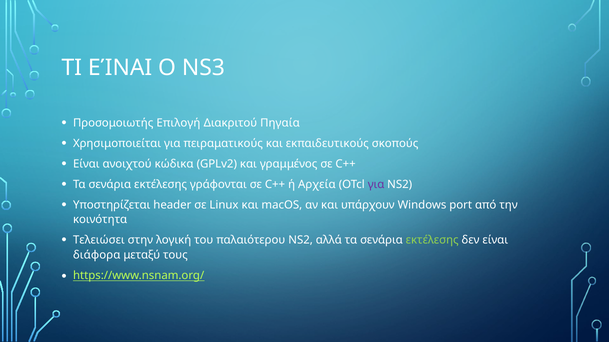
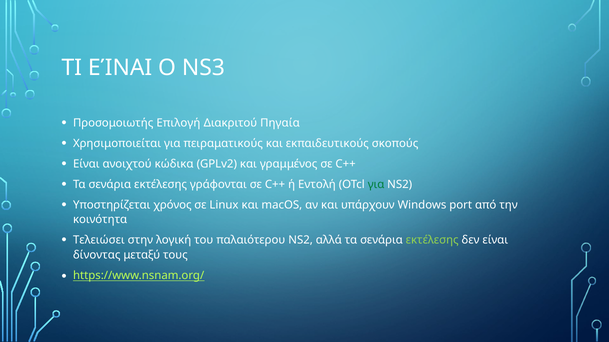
Αρχεία: Αρχεία -> Εντολή
για at (376, 185) colour: purple -> green
header: header -> χρόνος
διάφορα: διάφορα -> δίνοντας
